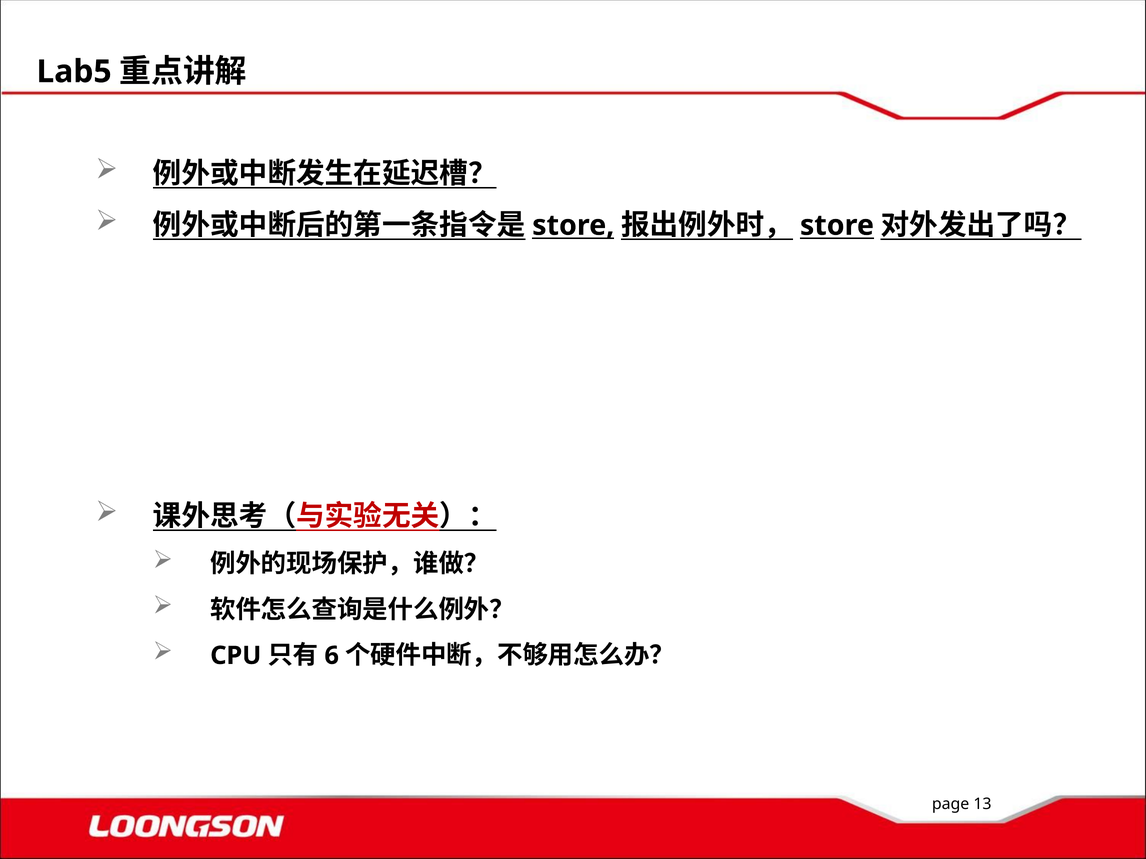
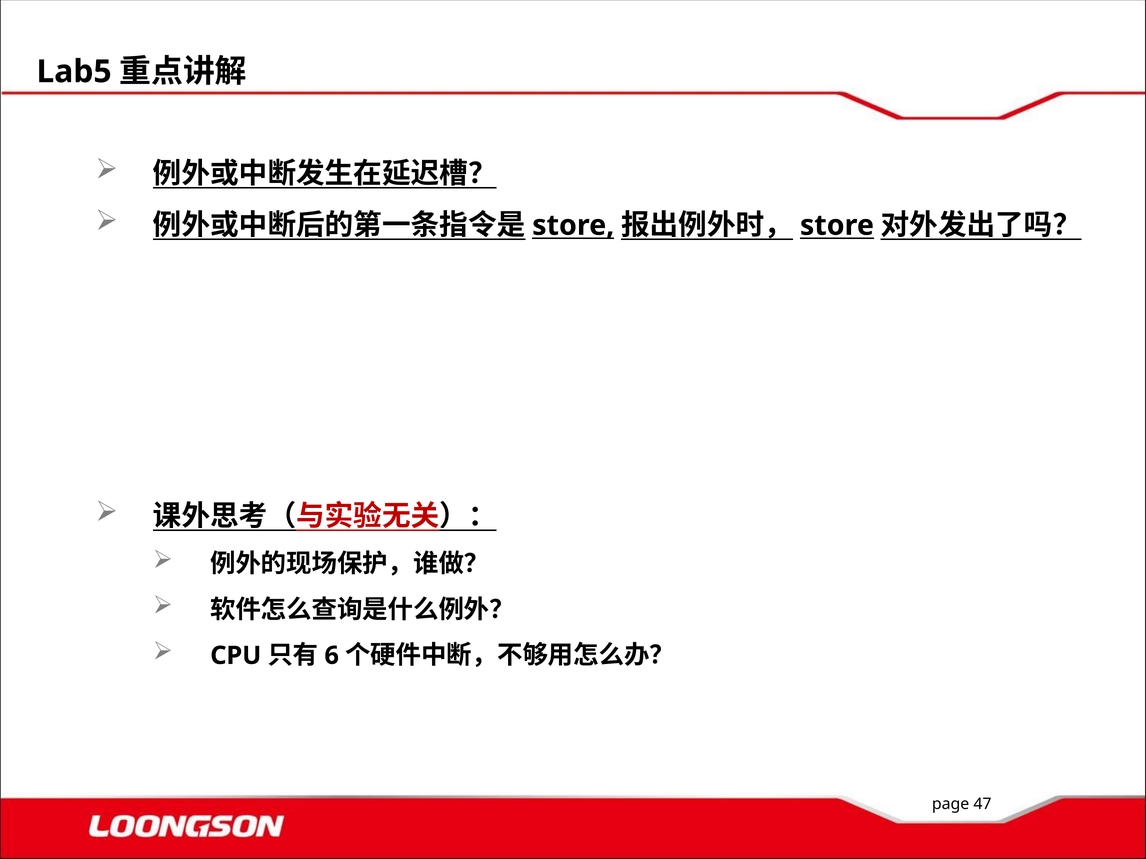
13: 13 -> 47
